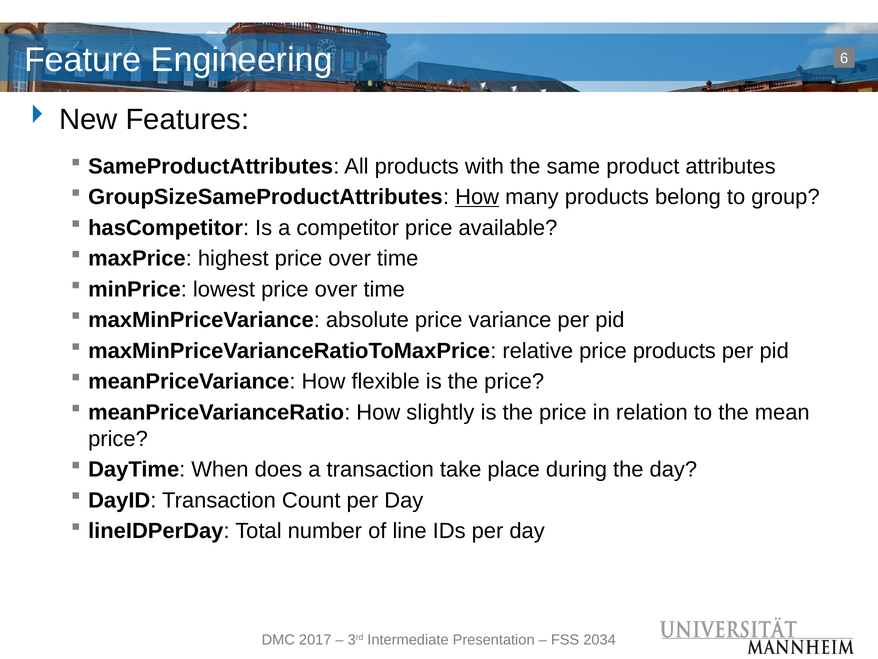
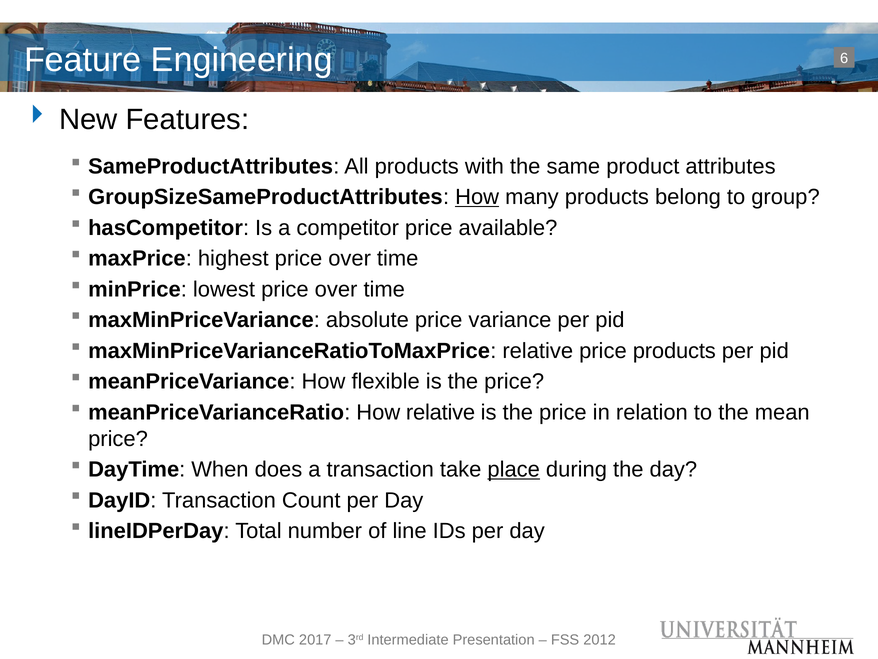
How slightly: slightly -> relative
place underline: none -> present
2034: 2034 -> 2012
